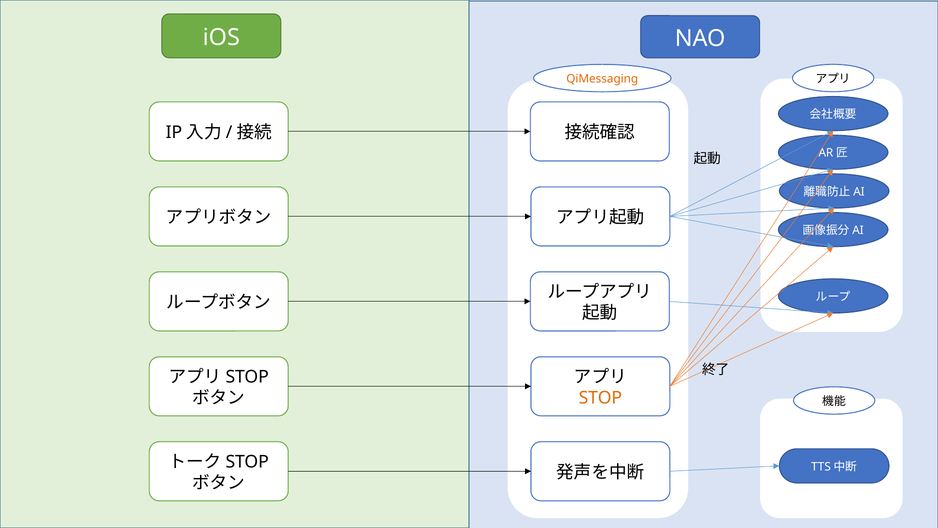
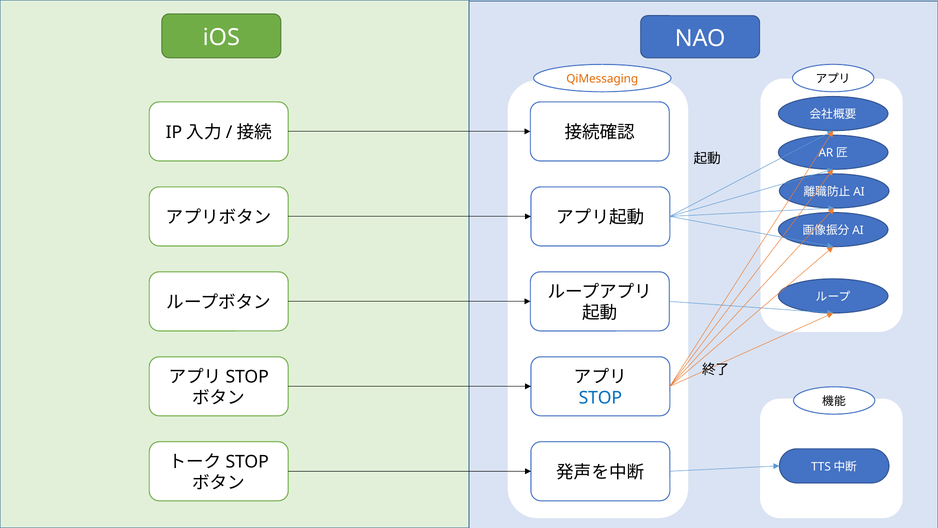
STOP colour: orange -> blue
